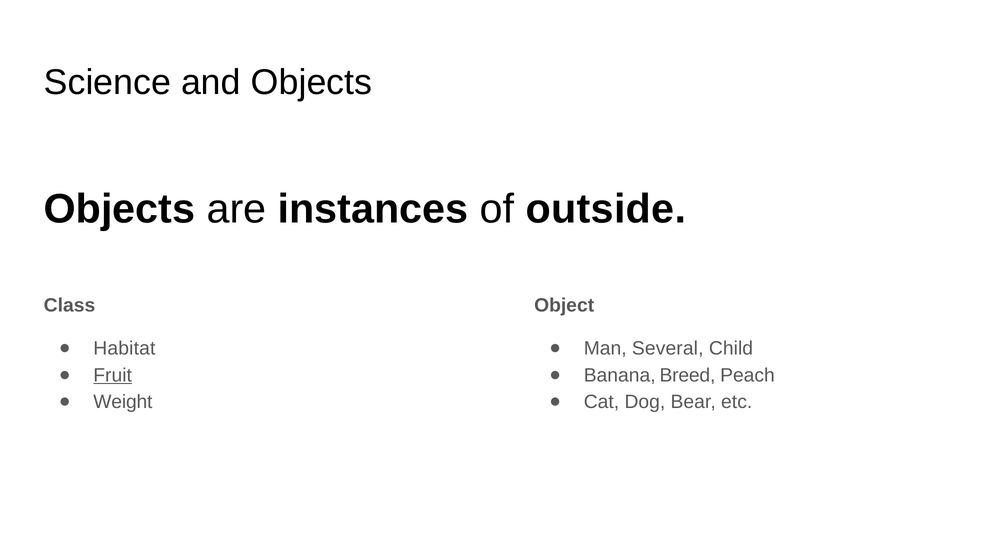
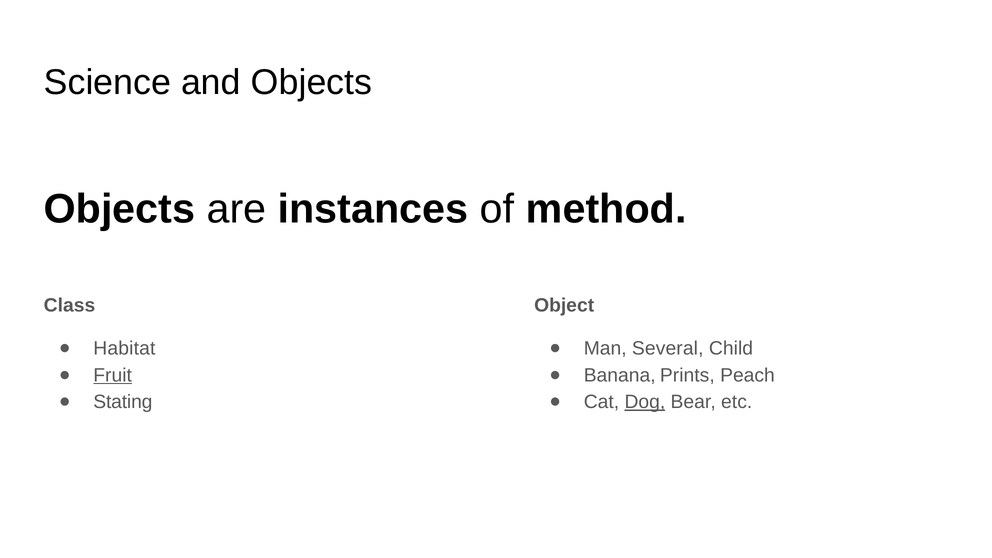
outside: outside -> method
Breed: Breed -> Prints
Weight: Weight -> Stating
Dog underline: none -> present
